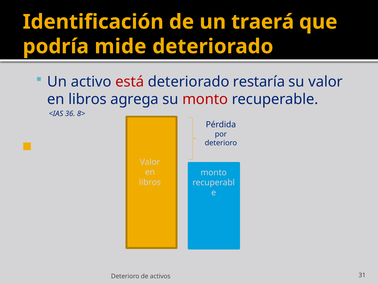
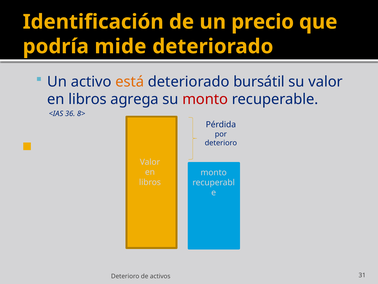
traerá: traerá -> precio
está colour: red -> orange
restaría: restaría -> bursátil
